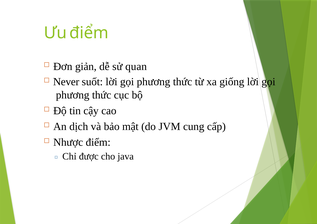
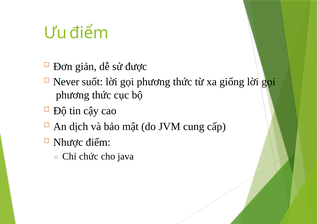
quan: quan -> được
được: được -> chức
